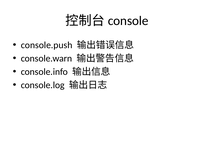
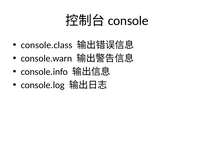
console.push: console.push -> console.class
